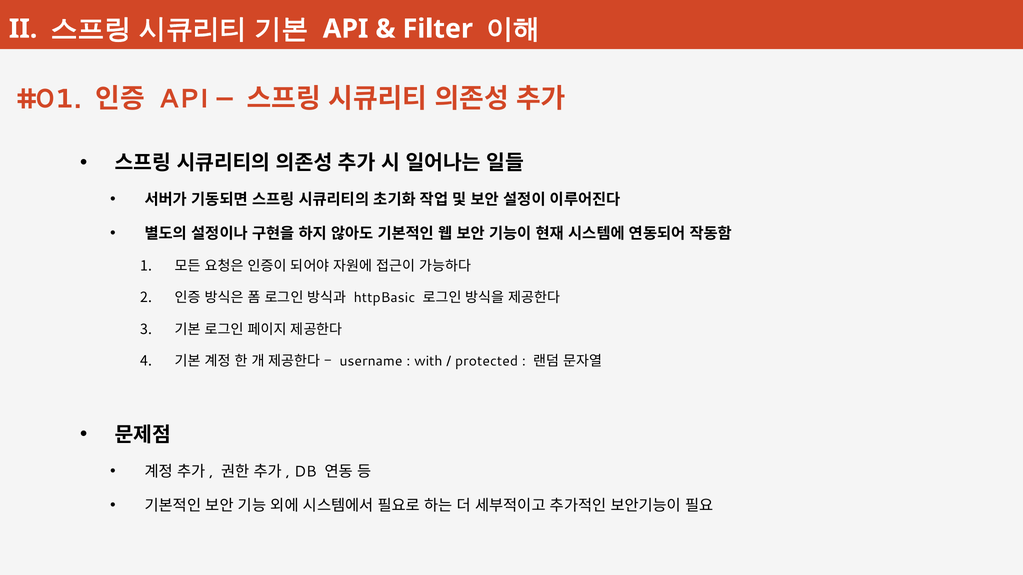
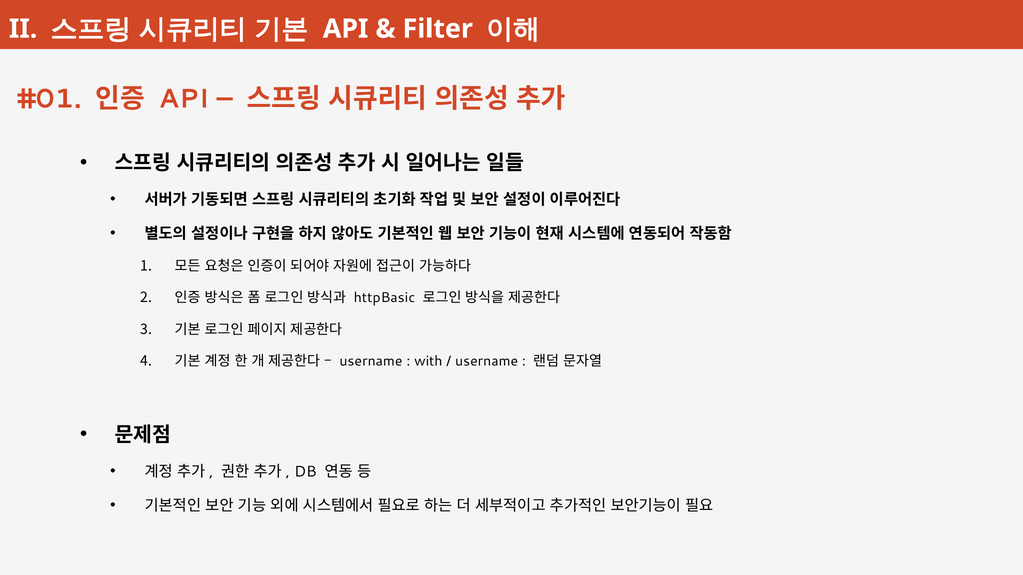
protected at (487, 361): protected -> username
